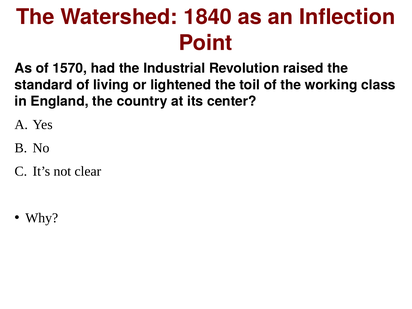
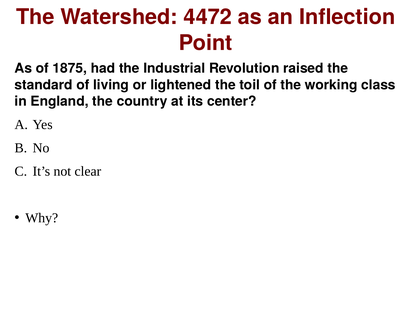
1840: 1840 -> 4472
1570: 1570 -> 1875
